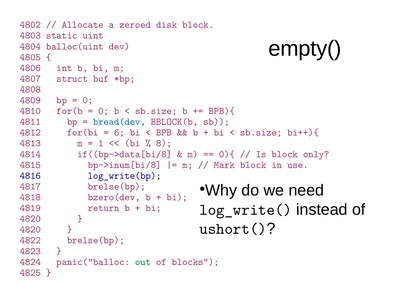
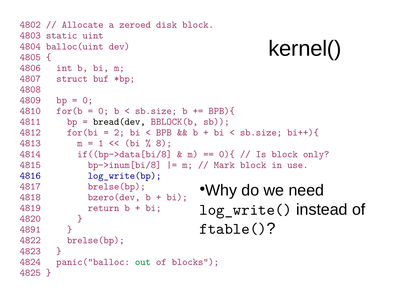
empty(: empty( -> kernel(
bread(dev colour: blue -> black
6: 6 -> 2
ushort(: ushort( -> ftable(
4820 at (30, 229): 4820 -> 4891
